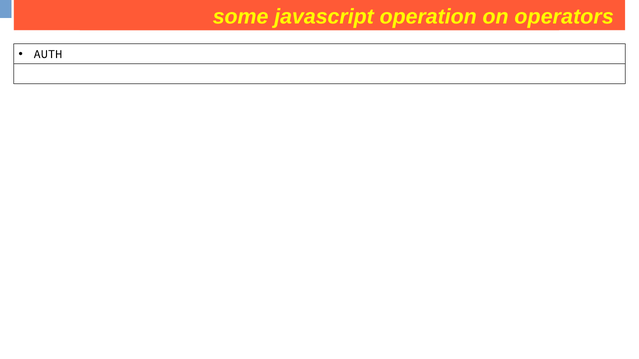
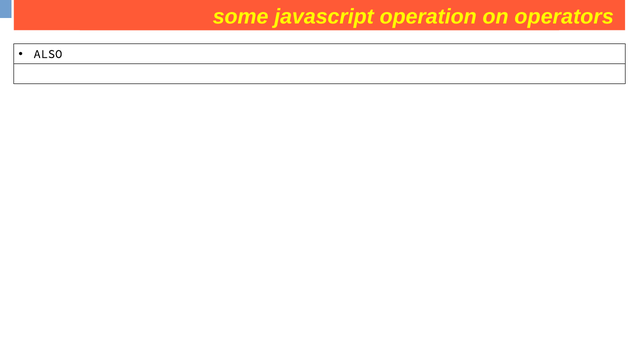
AUTH: AUTH -> ALSO
